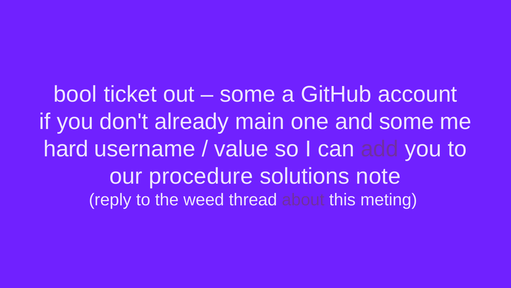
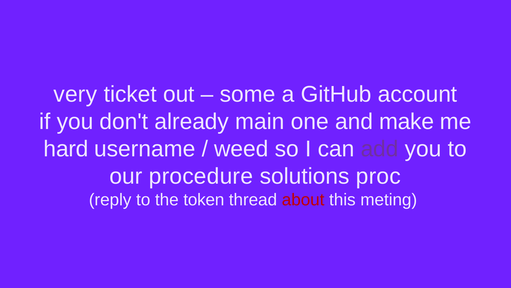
bool: bool -> very
and some: some -> make
value: value -> weed
note: note -> proc
weed: weed -> token
about colour: purple -> red
